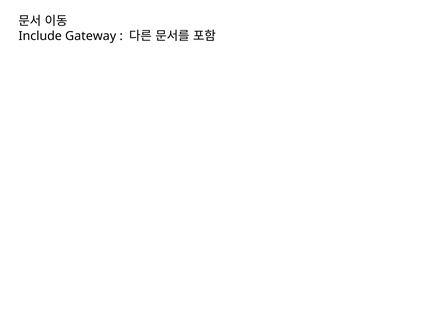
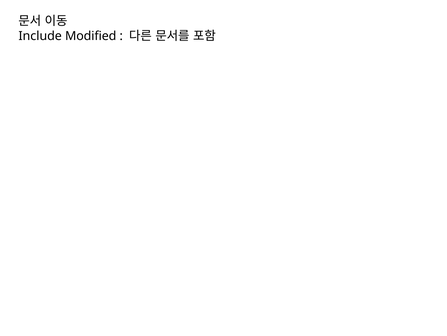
Gateway: Gateway -> Modified
